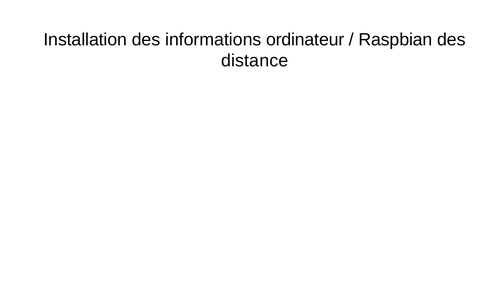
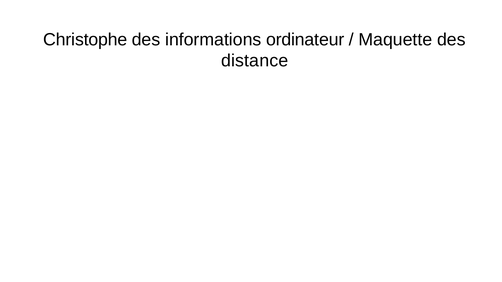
Installation: Installation -> Christophe
Raspbian: Raspbian -> Maquette
